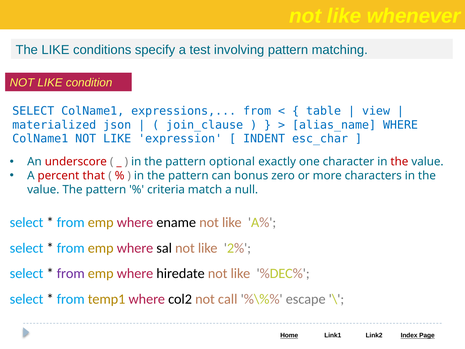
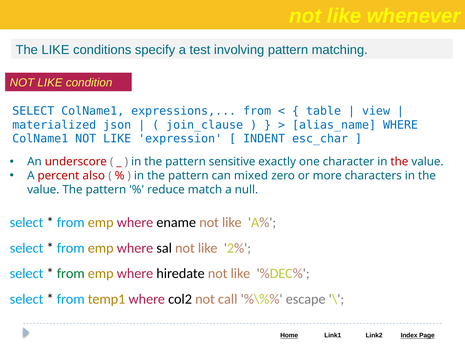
optional: optional -> sensitive
that: that -> also
bonus: bonus -> mixed
criteria: criteria -> reduce
from at (71, 273) colour: purple -> green
